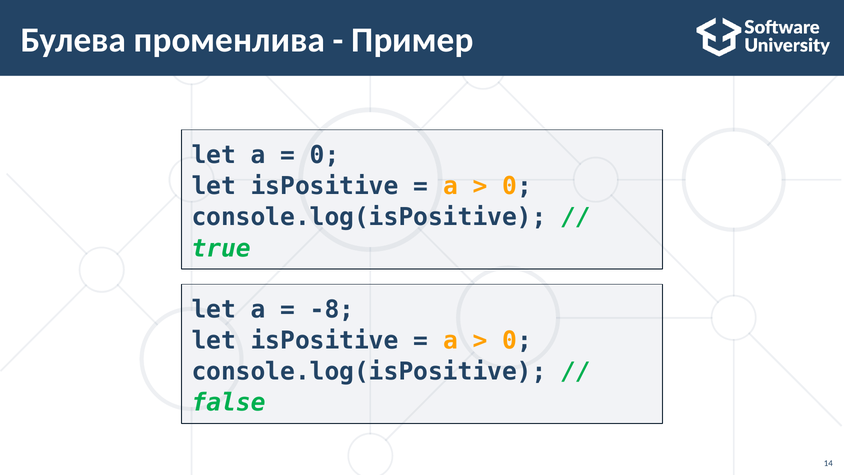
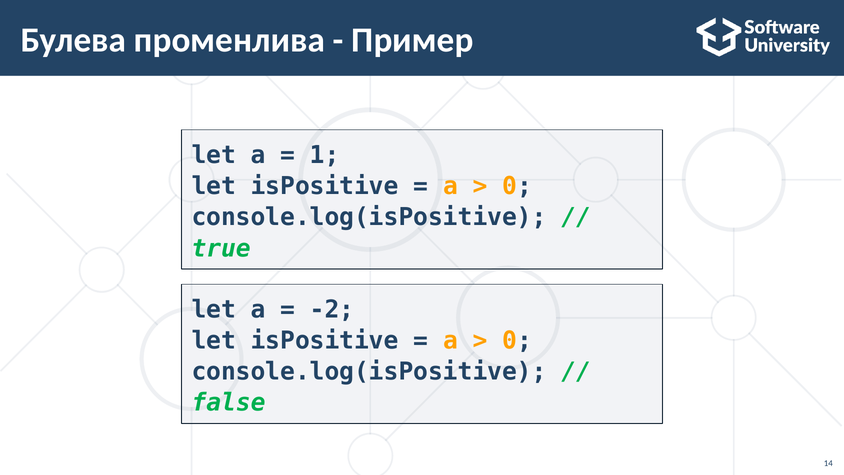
0 at (325, 155): 0 -> 1
-8: -8 -> -2
